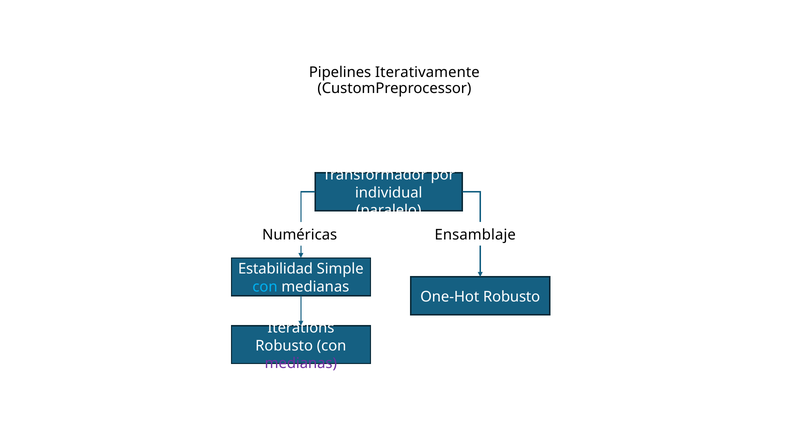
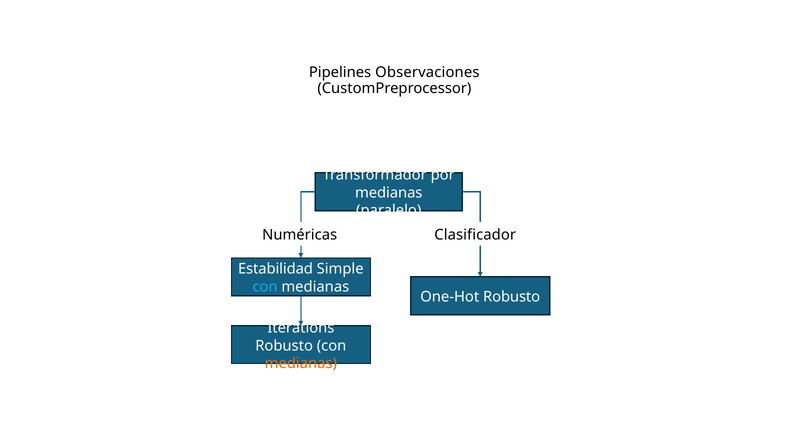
Iterativamente: Iterativamente -> Observaciones
individual at (389, 193): individual -> medianas
Ensamblaje: Ensamblaje -> Clasificador
medianas at (301, 363) colour: purple -> orange
